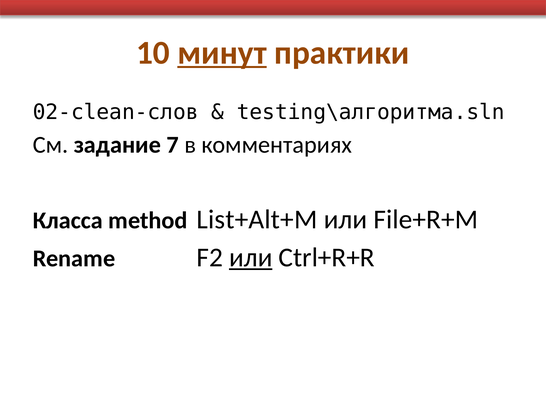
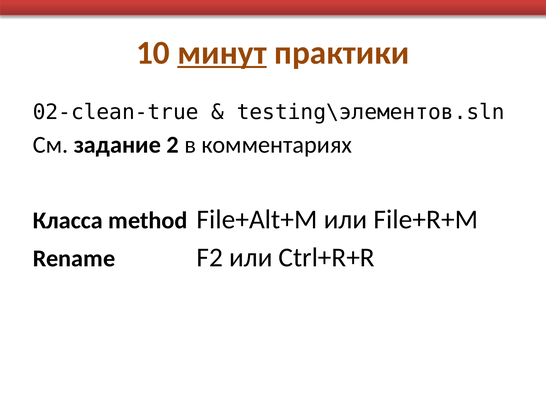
02-clean-слов: 02-clean-слов -> 02-clean-true
testing\алгоритма.sln: testing\алгоритма.sln -> testing\элементов.sln
7: 7 -> 2
List+Alt+M: List+Alt+M -> File+Alt+M
или at (251, 258) underline: present -> none
